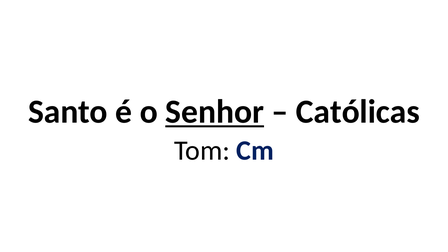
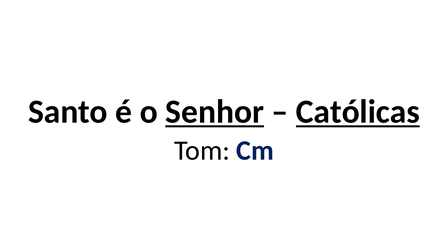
Católicas underline: none -> present
